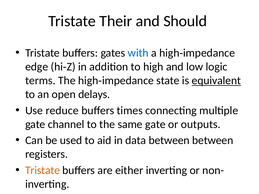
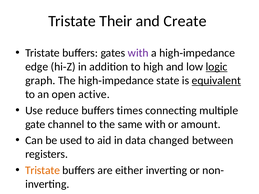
Should: Should -> Create
with at (138, 53) colour: blue -> purple
logic underline: none -> present
terms: terms -> graph
delays: delays -> active
same gate: gate -> with
outputs: outputs -> amount
data between: between -> changed
